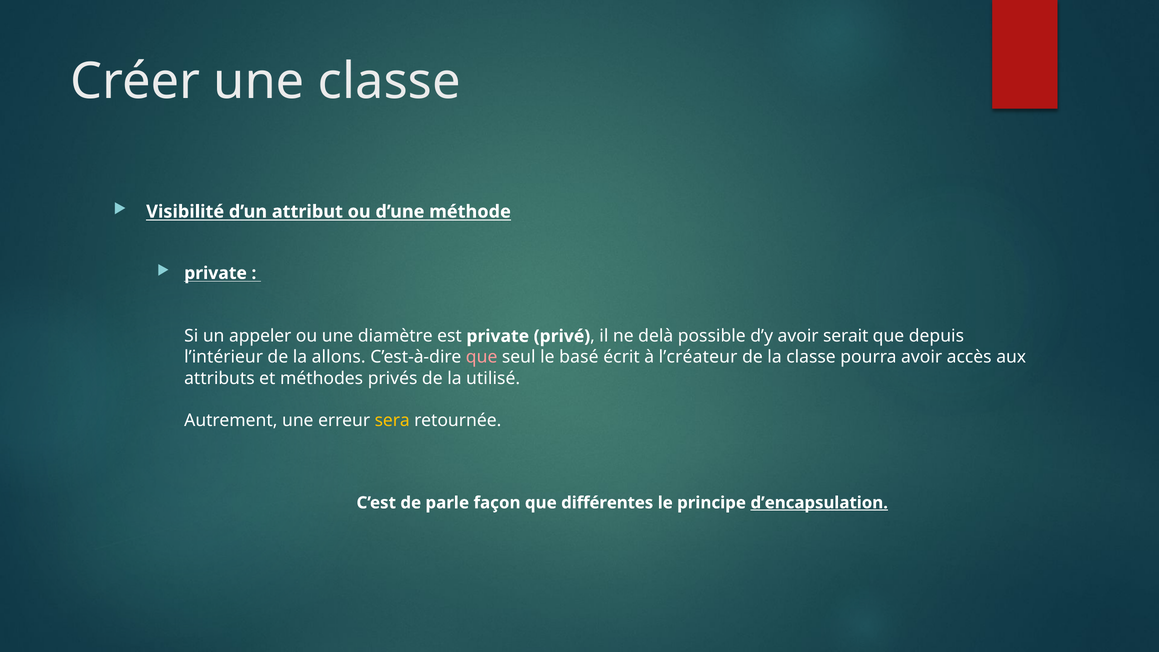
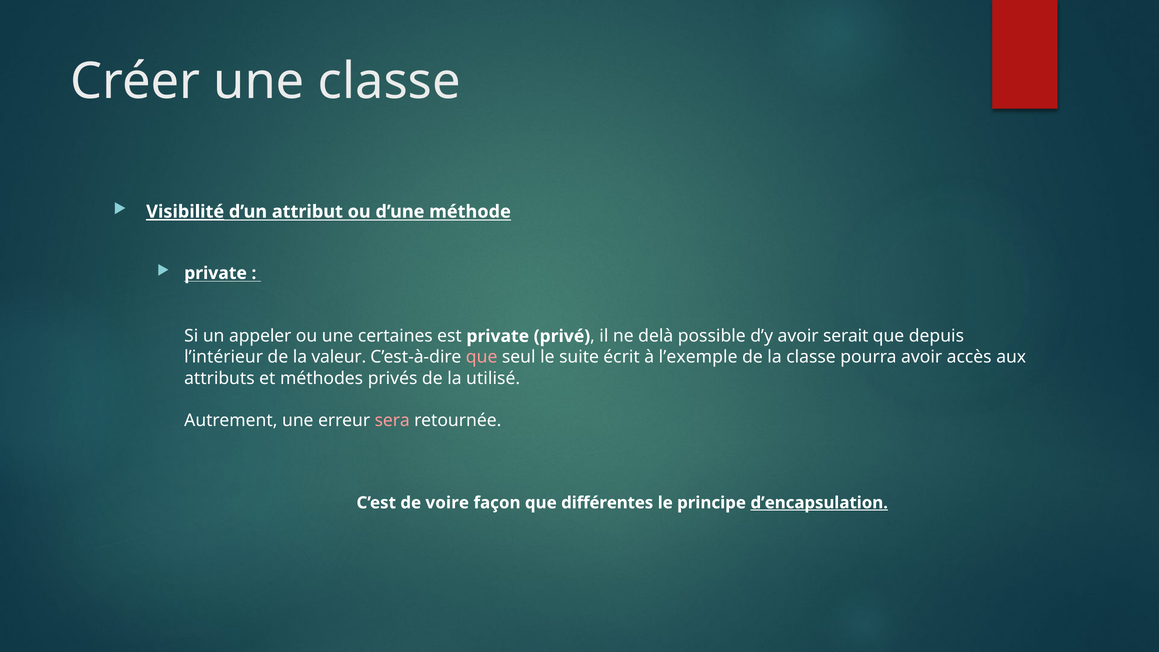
Visibilité underline: none -> present
diamètre: diamètre -> certaines
allons: allons -> valeur
basé: basé -> suite
l’créateur: l’créateur -> l’exemple
sera colour: yellow -> pink
parle: parle -> voire
